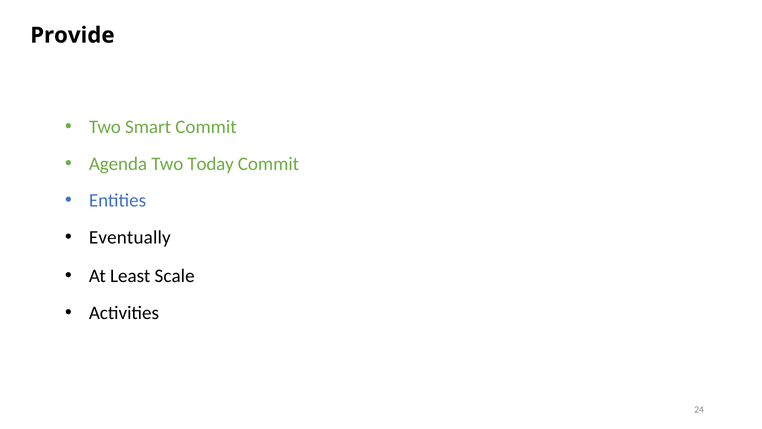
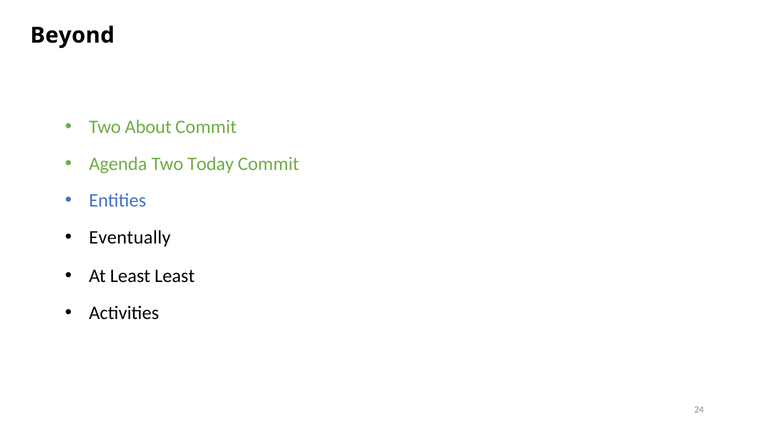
Provide: Provide -> Beyond
Smart: Smart -> About
Least Scale: Scale -> Least
